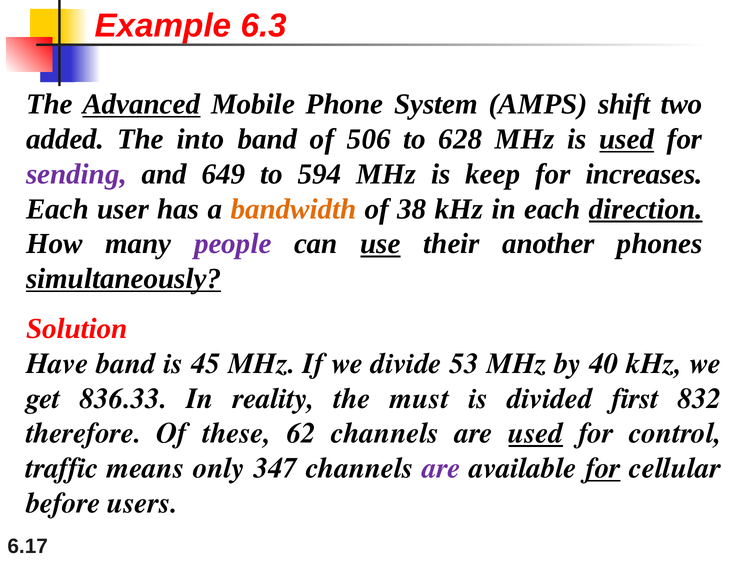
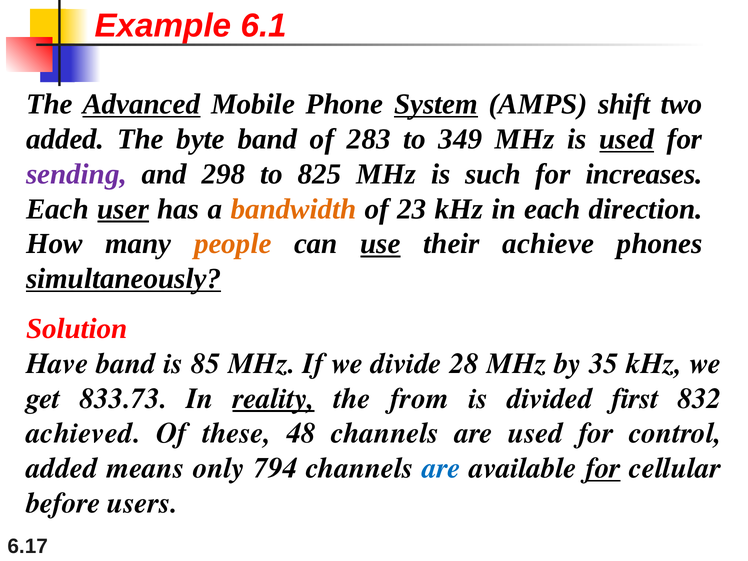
6.3: 6.3 -> 6.1
System underline: none -> present
into: into -> byte
506: 506 -> 283
628: 628 -> 349
649: 649 -> 298
594: 594 -> 825
keep: keep -> such
user underline: none -> present
38: 38 -> 23
direction underline: present -> none
people colour: purple -> orange
another: another -> achieve
45: 45 -> 85
53: 53 -> 28
40: 40 -> 35
836.33: 836.33 -> 833.73
reality underline: none -> present
must: must -> from
therefore: therefore -> achieved
62: 62 -> 48
used at (536, 433) underline: present -> none
traffic at (62, 468): traffic -> added
347: 347 -> 794
are at (442, 468) colour: purple -> blue
